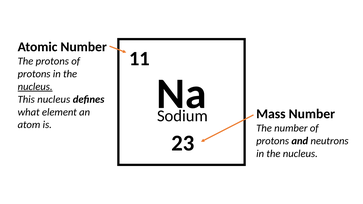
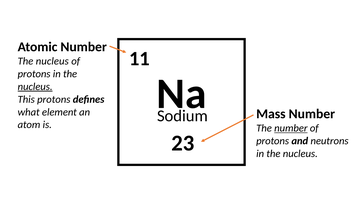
protons at (52, 61): protons -> nucleus
This nucleus: nucleus -> protons
number at (291, 128) underline: none -> present
